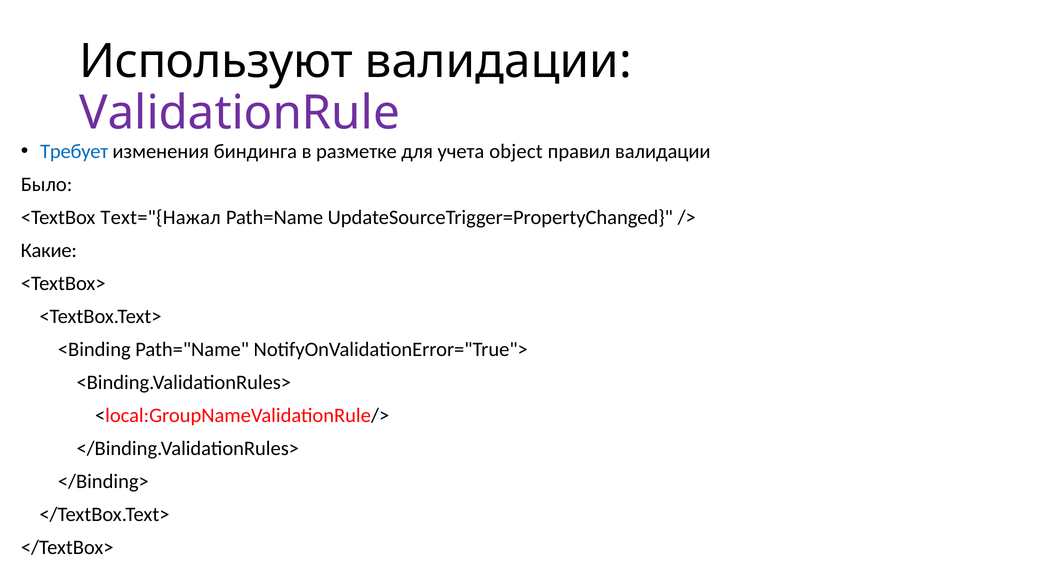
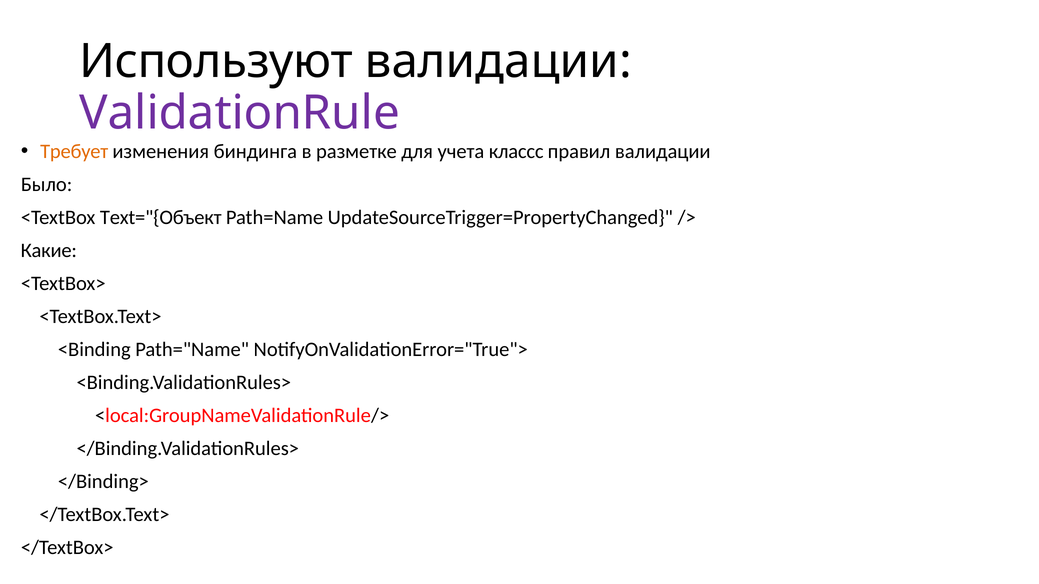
Требует colour: blue -> orange
object: object -> классс
Text="{Нажал: Text="{Нажал -> Text="{Объект
